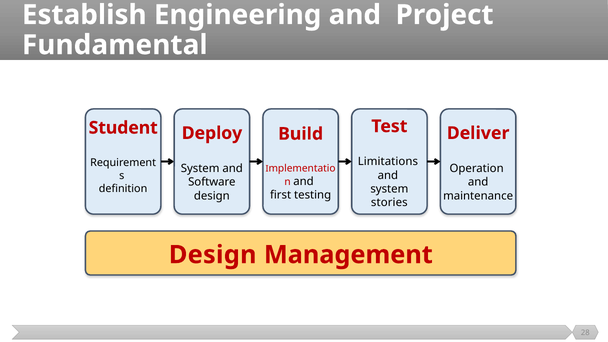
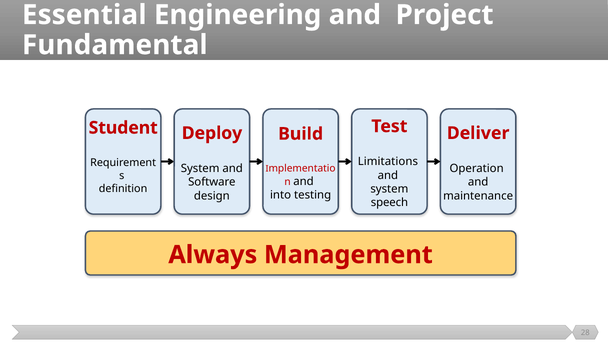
Establish: Establish -> Essential
first: first -> into
stories: stories -> speech
Design at (213, 255): Design -> Always
